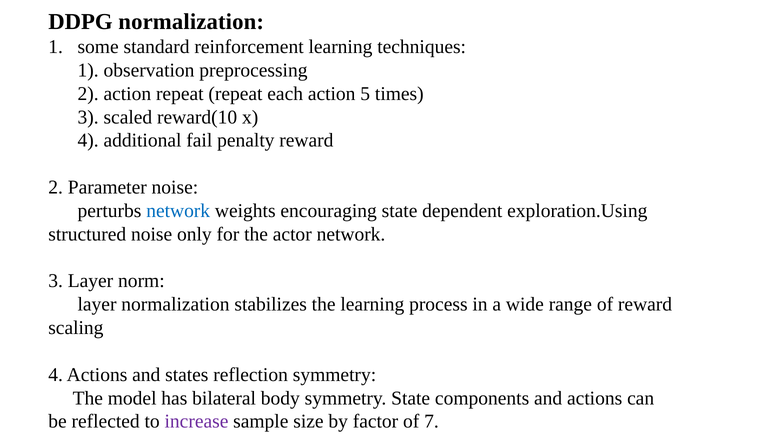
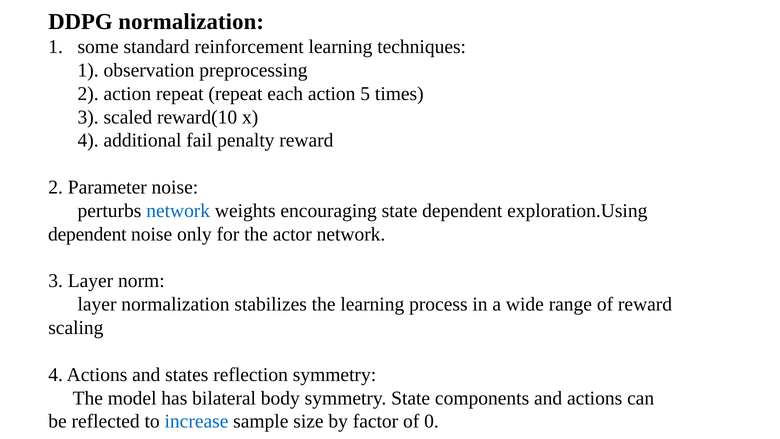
structured at (87, 234): structured -> dependent
increase colour: purple -> blue
7: 7 -> 0
